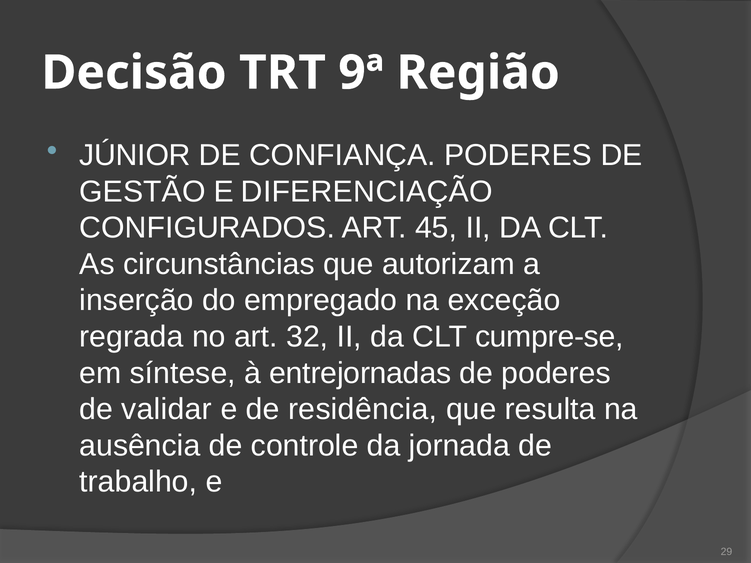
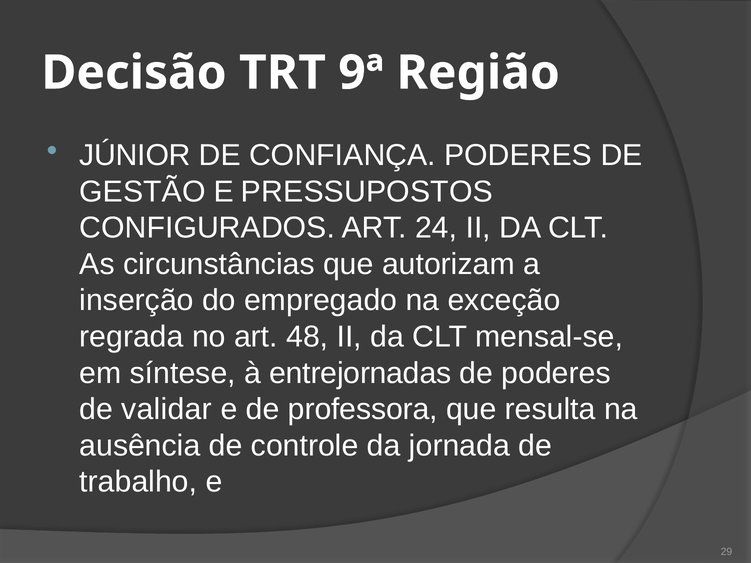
DIFERENCIAÇÃO: DIFERENCIAÇÃO -> PRESSUPOSTOS
45: 45 -> 24
32: 32 -> 48
cumpre-se: cumpre-se -> mensal-se
residência: residência -> professora
